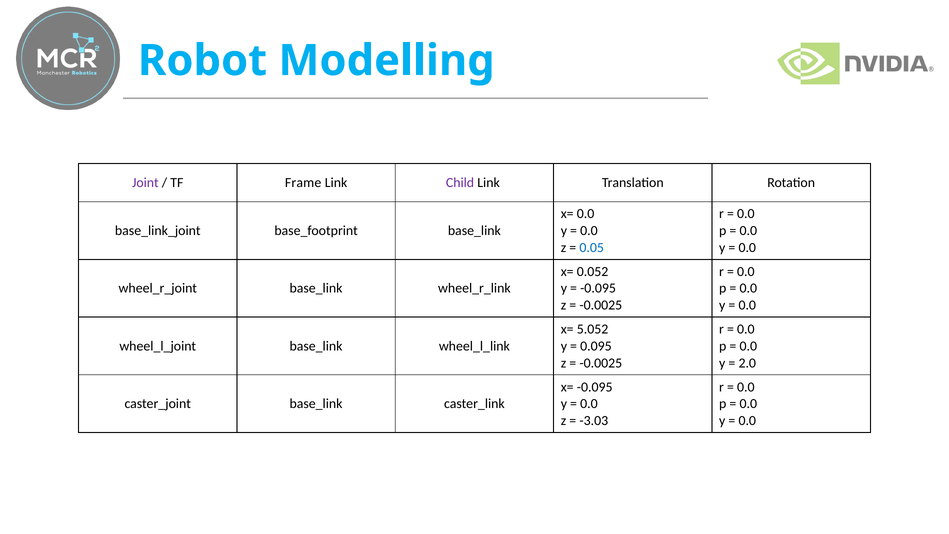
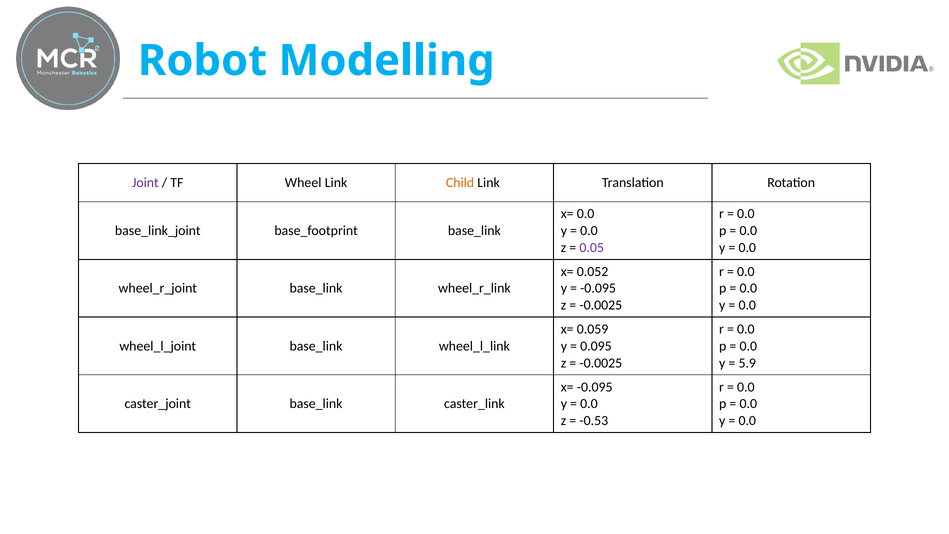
Frame: Frame -> Wheel
Child colour: purple -> orange
0.05 colour: blue -> purple
5.052: 5.052 -> 0.059
2.0: 2.0 -> 5.9
-3.03: -3.03 -> -0.53
